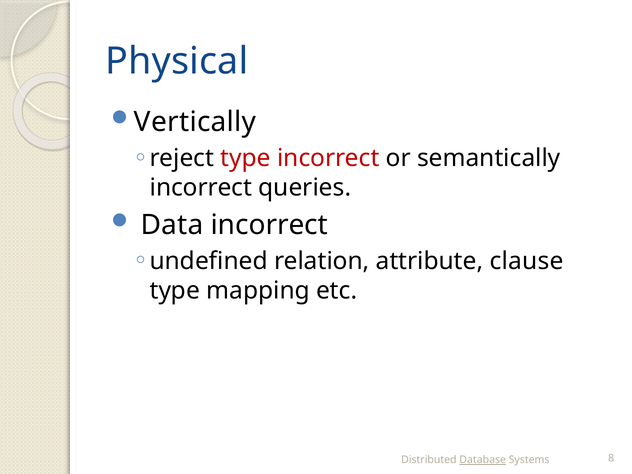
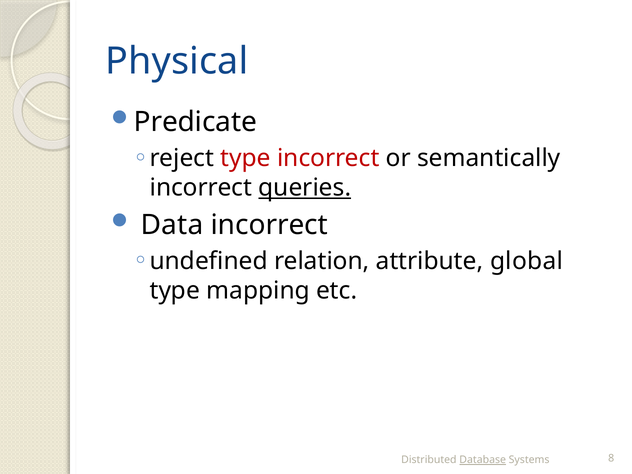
Vertically: Vertically -> Predicate
queries underline: none -> present
clause: clause -> global
